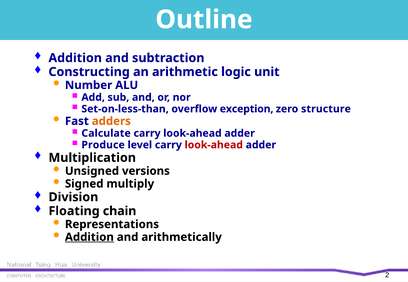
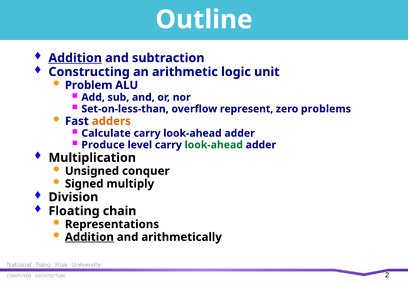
Addition at (75, 58) underline: none -> present
Number: Number -> Problem
exception: exception -> represent
structure: structure -> problems
look-ahead at (214, 145) colour: red -> green
versions: versions -> conquer
